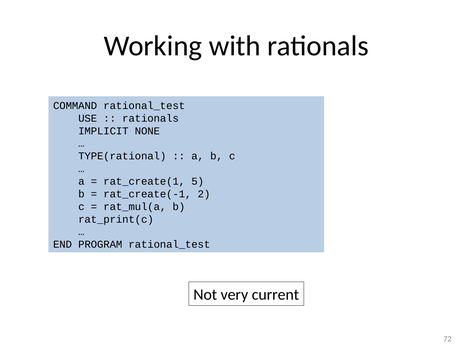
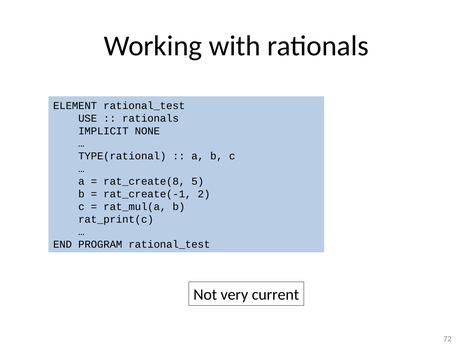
COMMAND: COMMAND -> ELEMENT
rat_create(1: rat_create(1 -> rat_create(8
